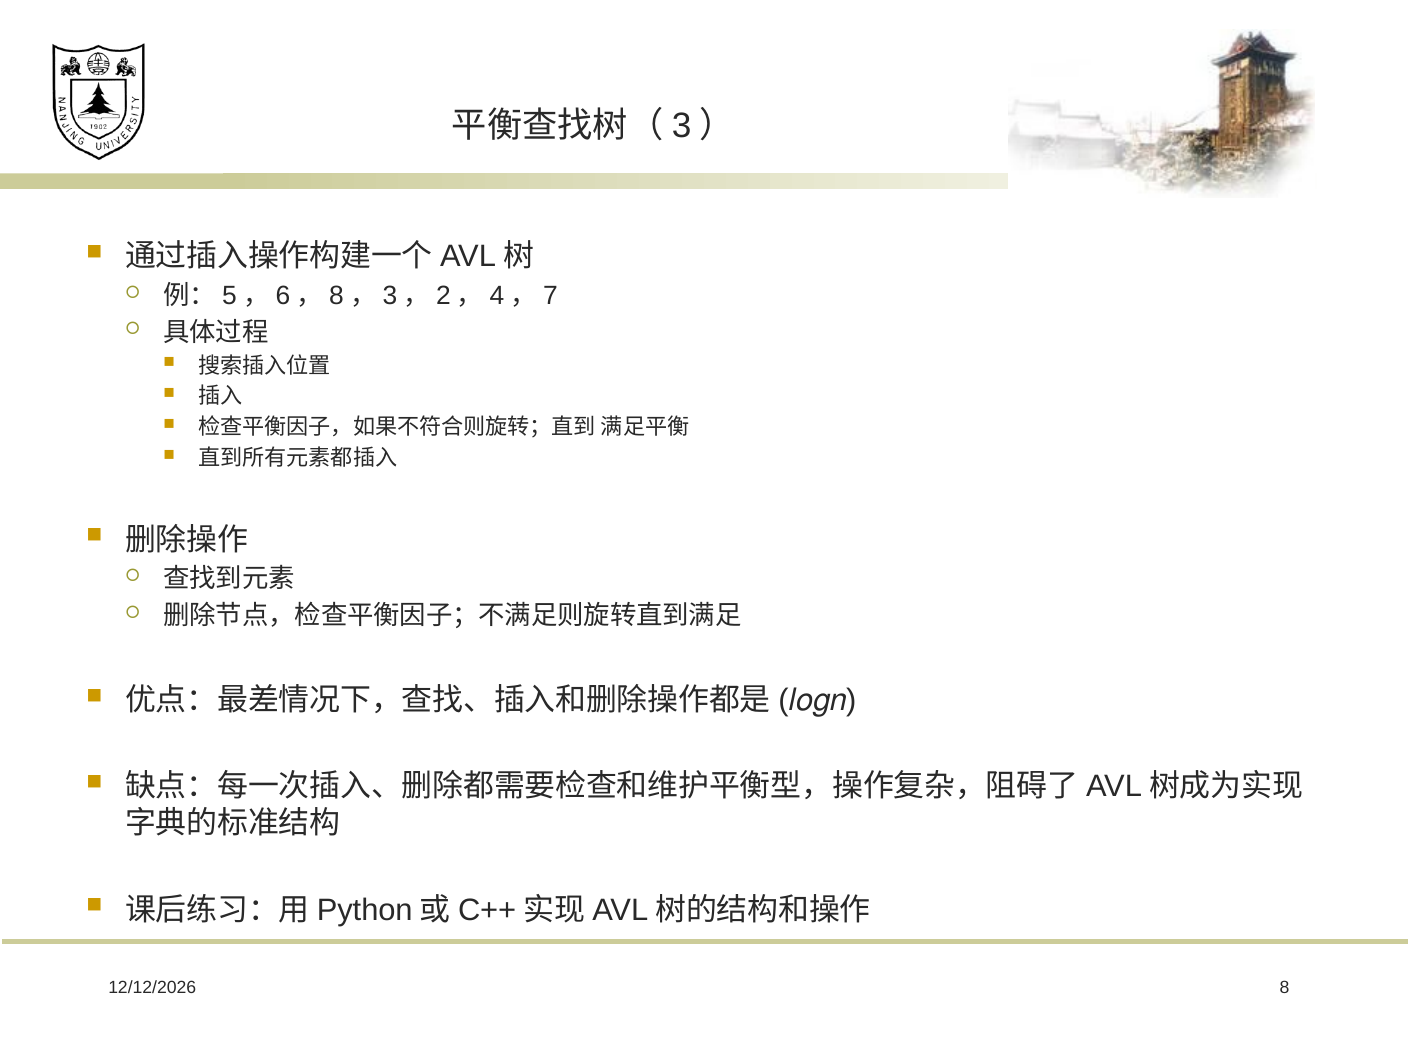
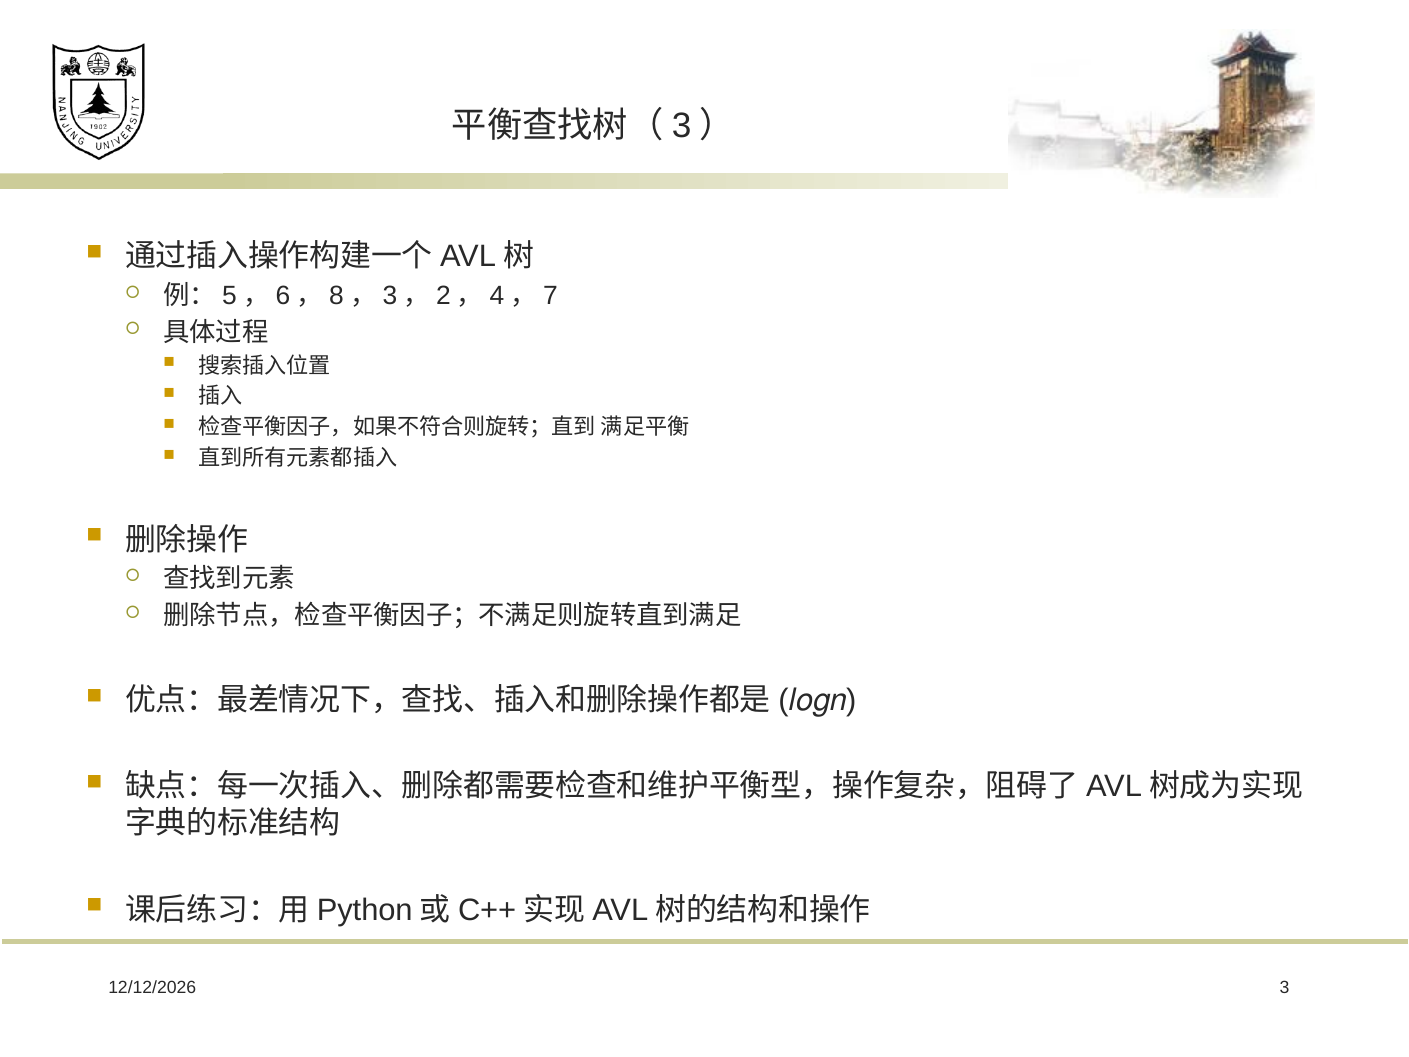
8: 8 -> 3
